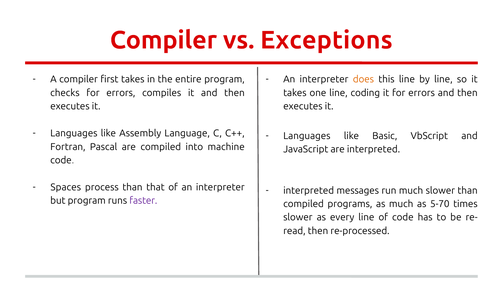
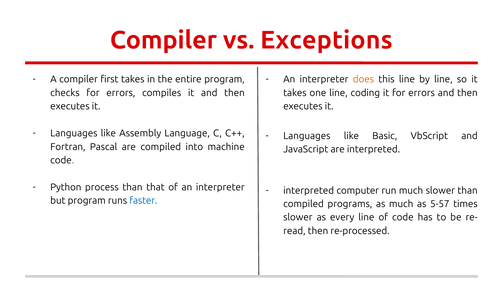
Spaces: Spaces -> Python
messages: messages -> computer
faster colour: purple -> blue
5-70: 5-70 -> 5-57
